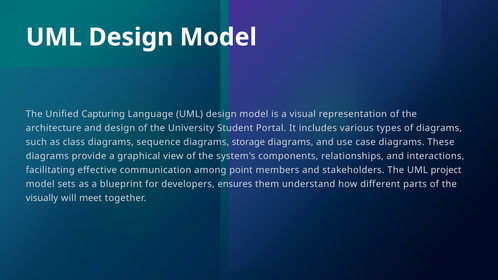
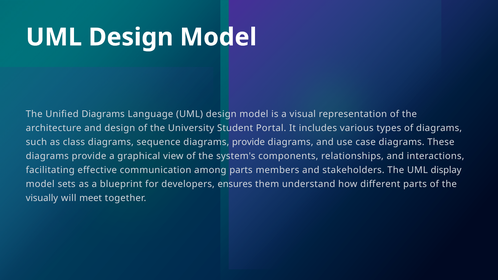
Unified Capturing: Capturing -> Diagrams
sequence diagrams storage: storage -> provide
among point: point -> parts
project: project -> display
